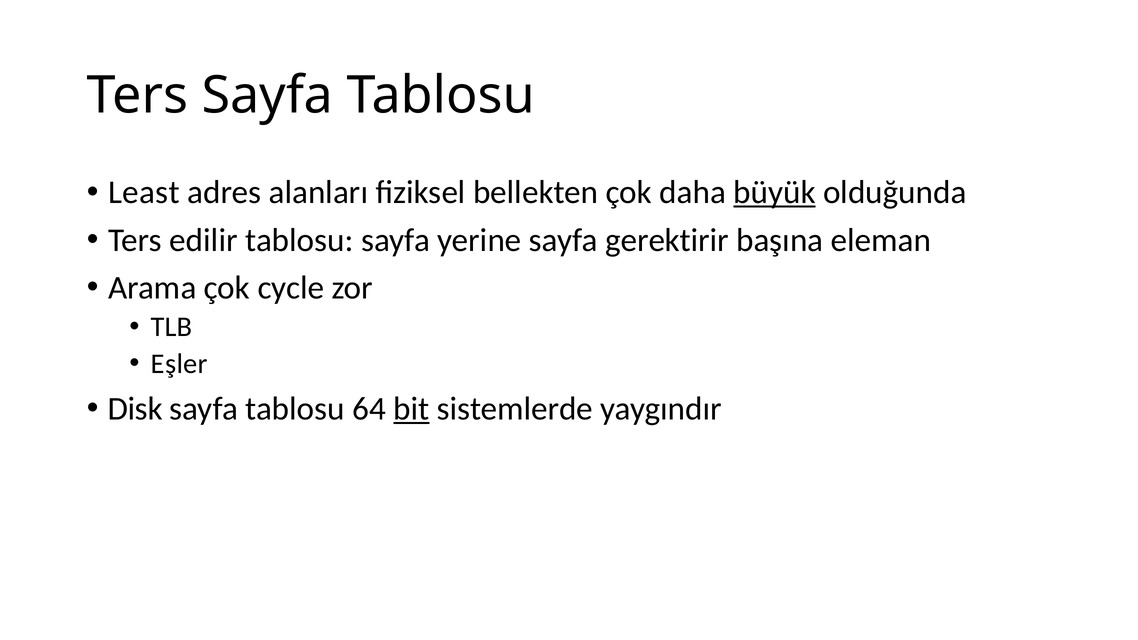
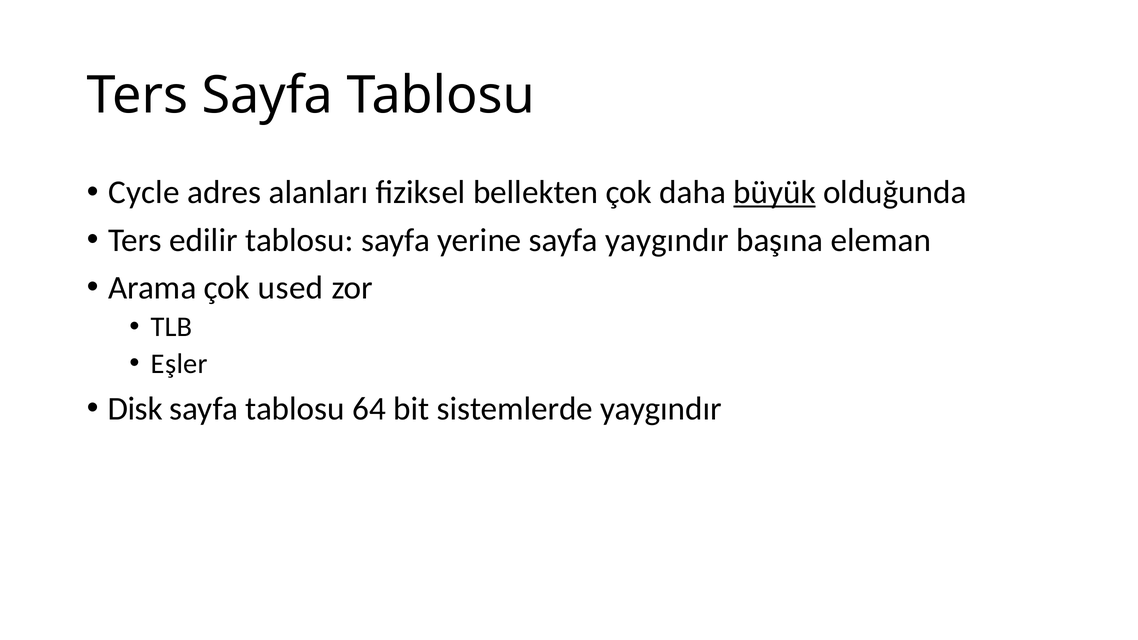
Least: Least -> Cycle
sayfa gerektirir: gerektirir -> yaygındır
cycle: cycle -> used
bit underline: present -> none
